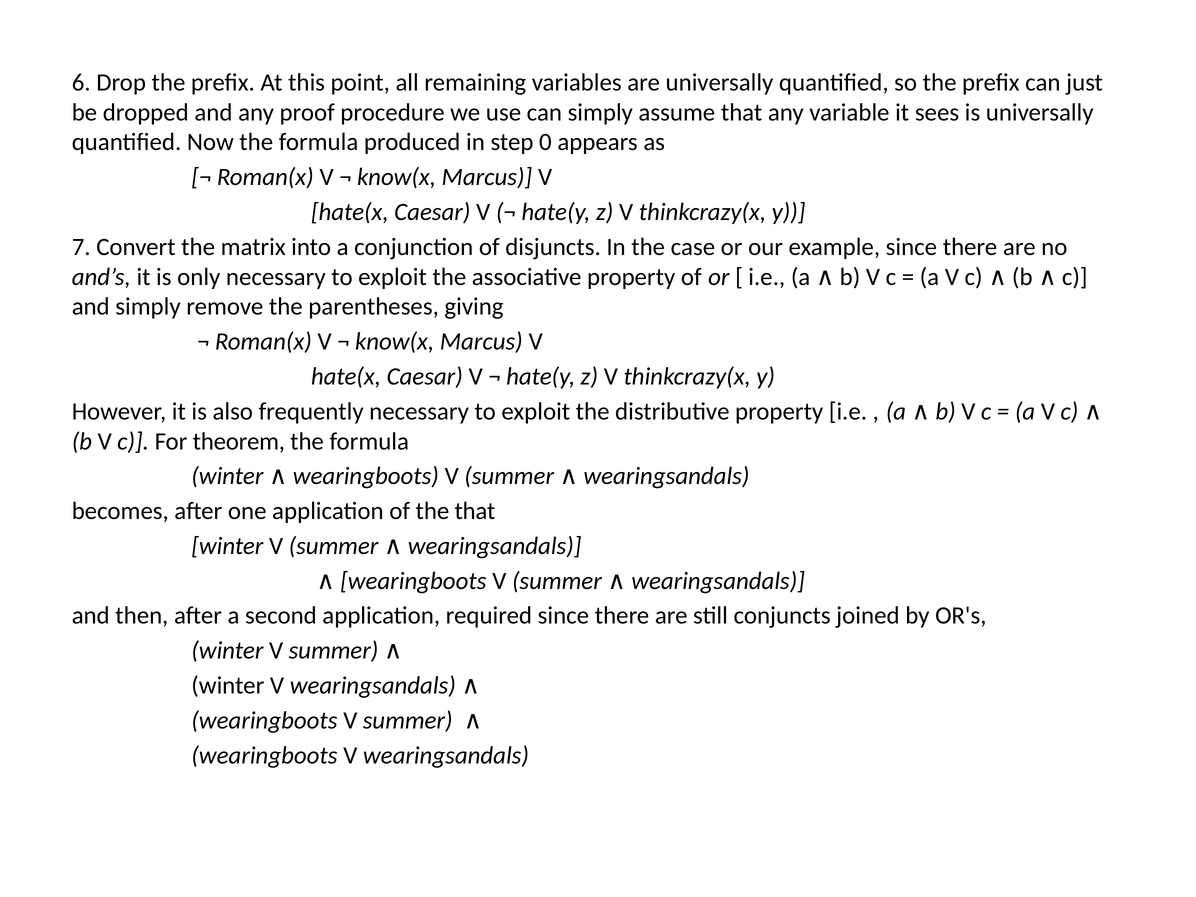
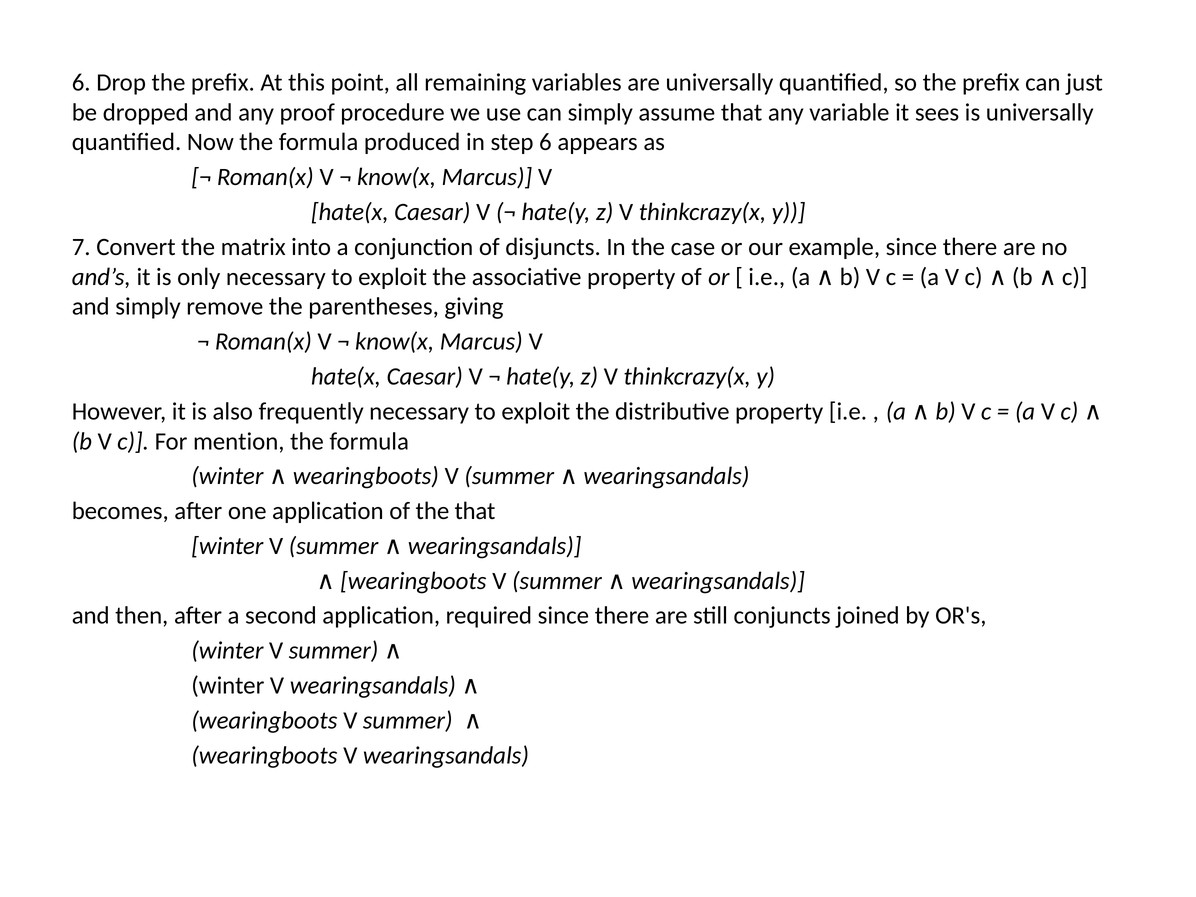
step 0: 0 -> 6
theorem: theorem -> mention
